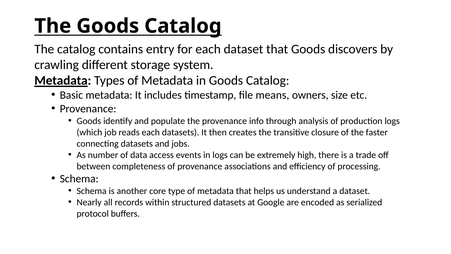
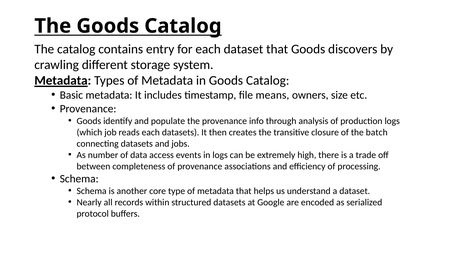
faster: faster -> batch
